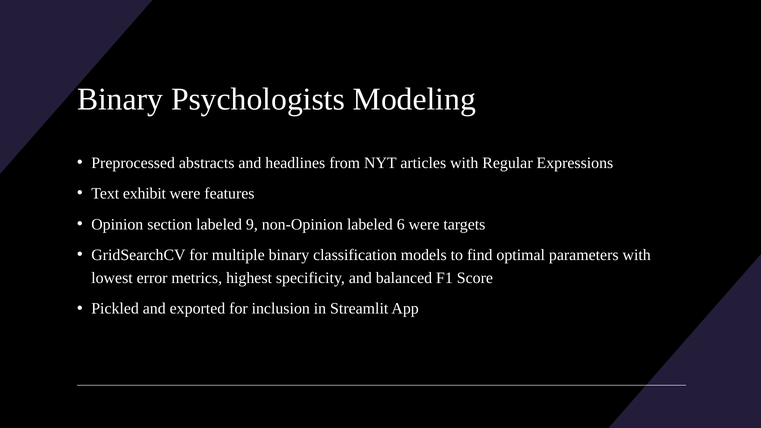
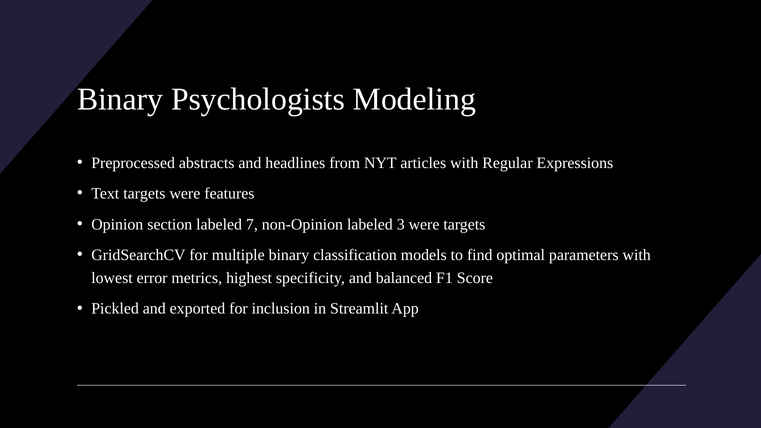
Text exhibit: exhibit -> targets
9: 9 -> 7
6: 6 -> 3
